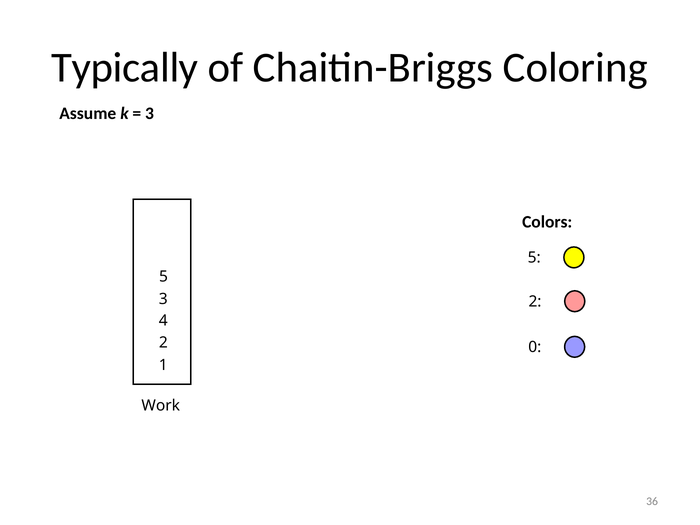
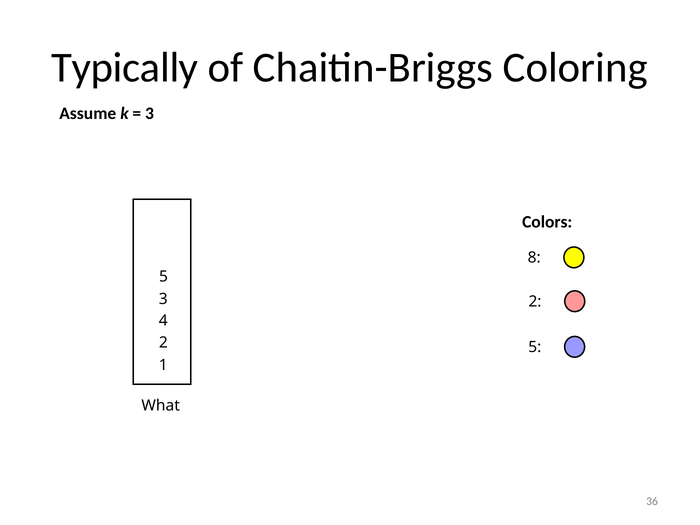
5 at (534, 258): 5 -> 8
0 at (535, 347): 0 -> 5
Work: Work -> What
